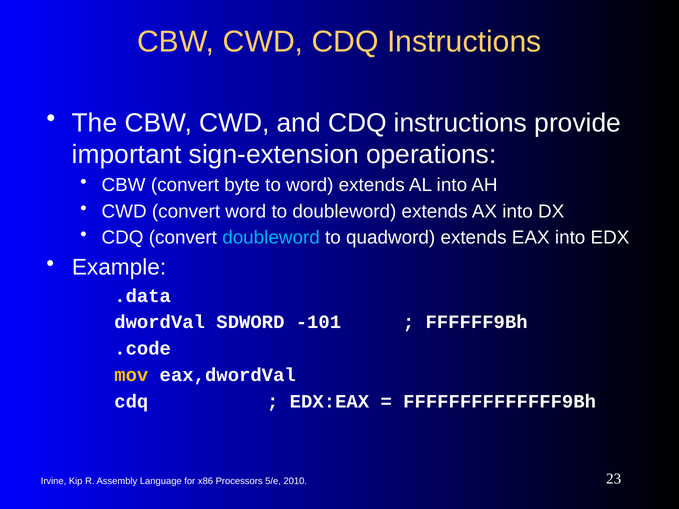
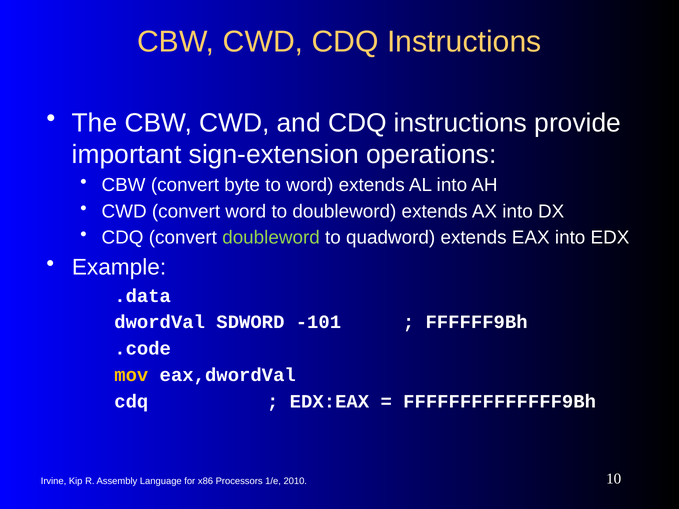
doubleword at (271, 238) colour: light blue -> light green
5/e: 5/e -> 1/e
23: 23 -> 10
